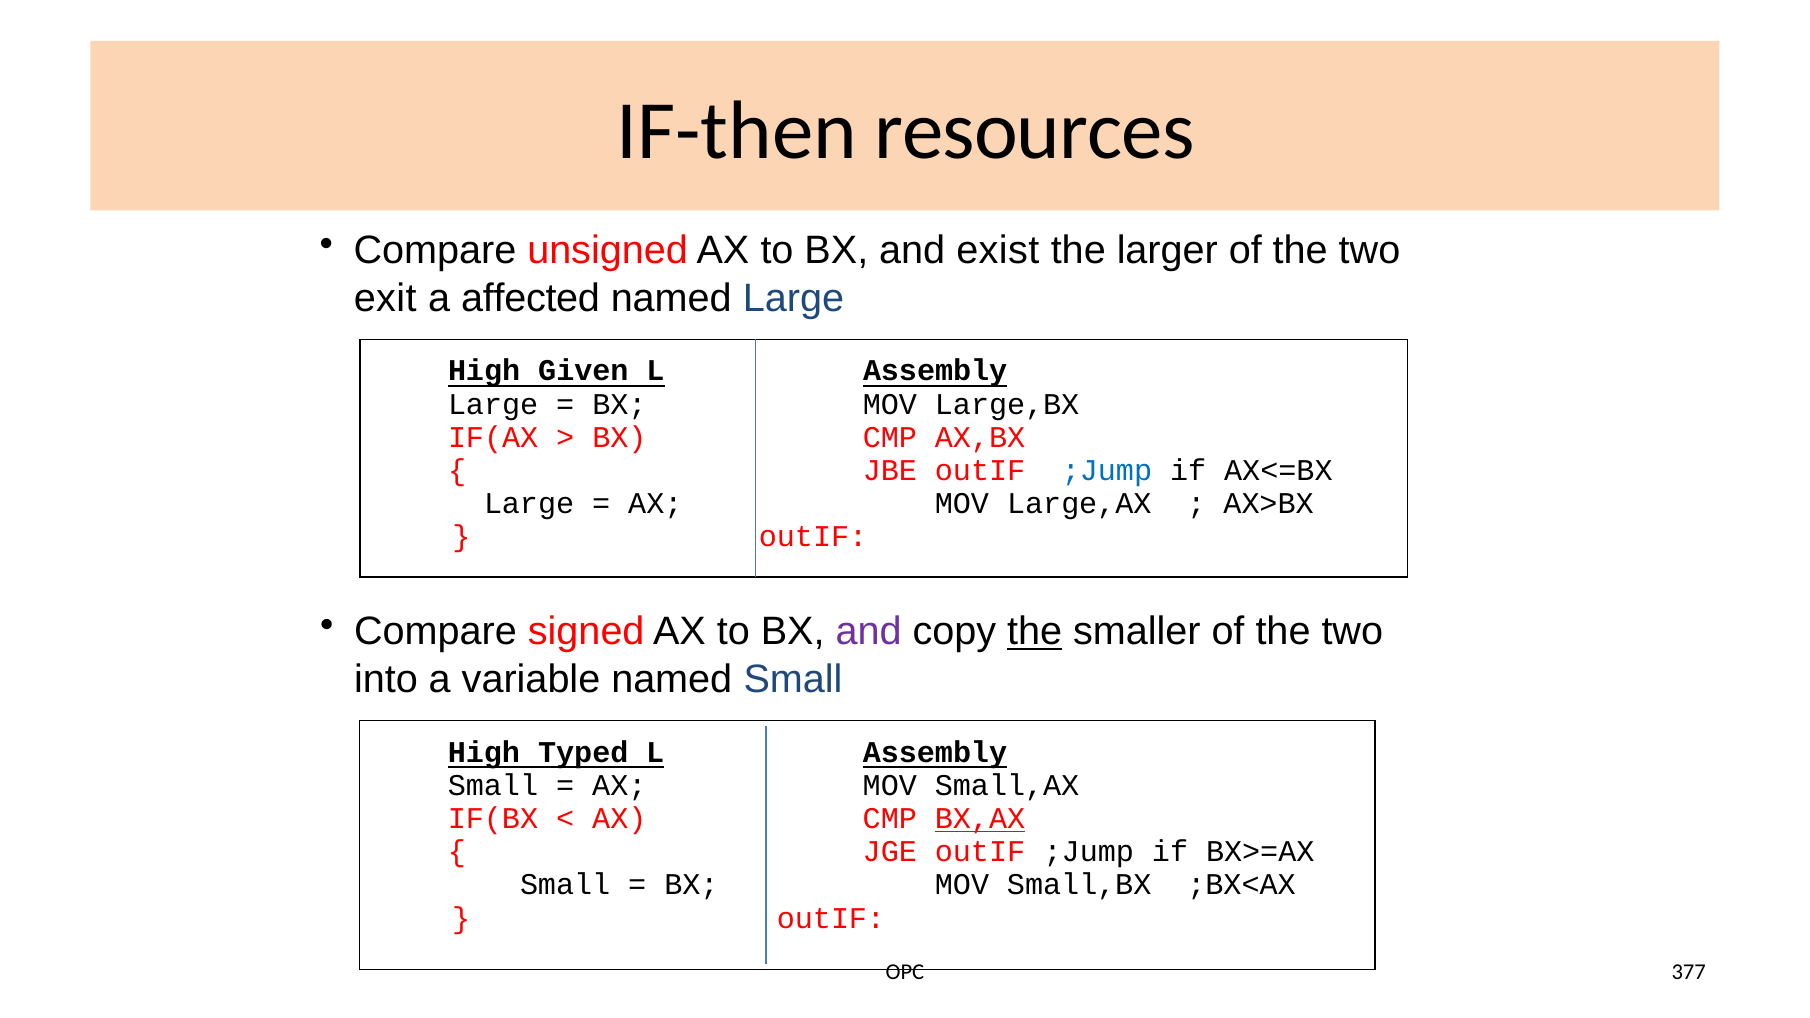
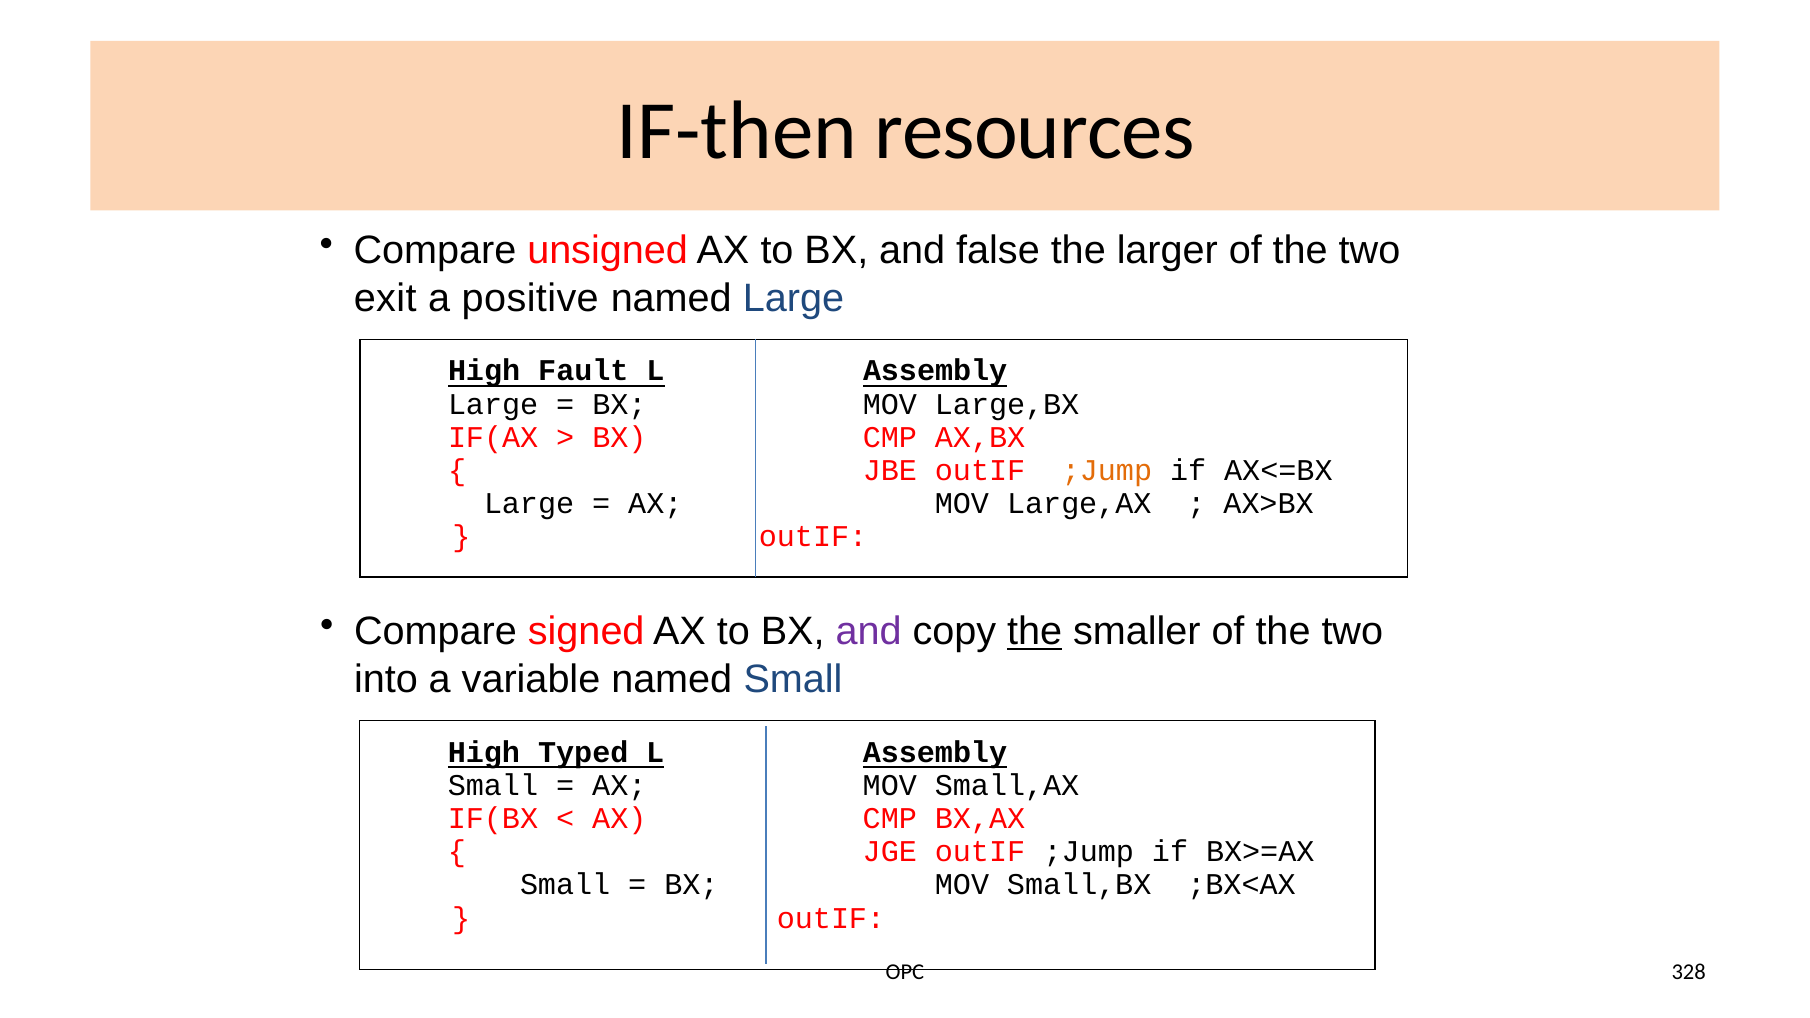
exist: exist -> false
affected: affected -> positive
Given: Given -> Fault
;Jump at (1107, 471) colour: blue -> orange
BX,AX underline: present -> none
377: 377 -> 328
